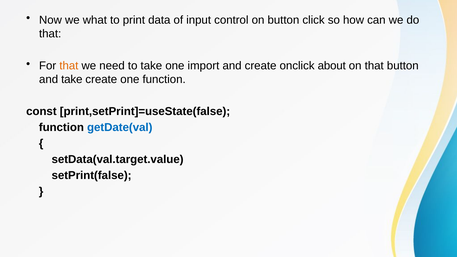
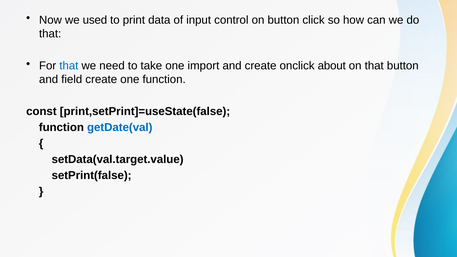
what: what -> used
that at (69, 66) colour: orange -> blue
and take: take -> field
